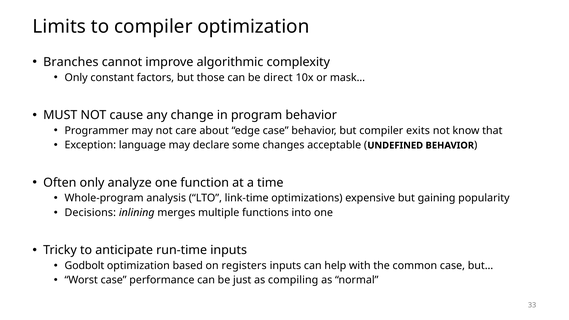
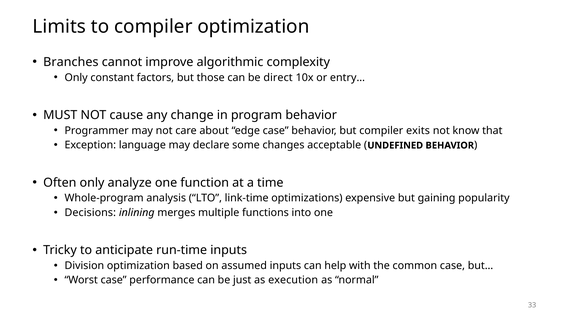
mask…: mask… -> entry…
Godbolt: Godbolt -> Division
registers: registers -> assumed
compiling: compiling -> execution
